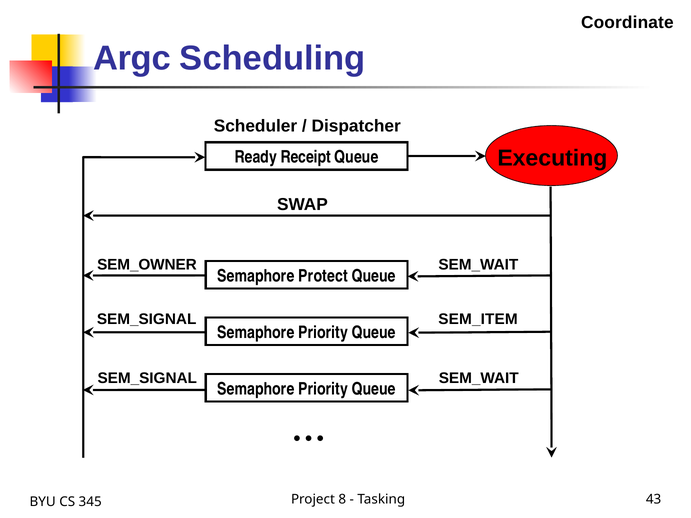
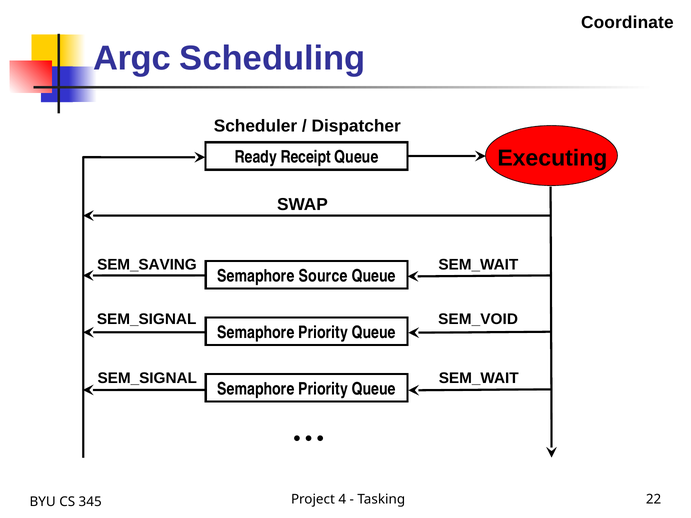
SEM_OWNER: SEM_OWNER -> SEM_SAVING
Protect: Protect -> Source
SEM_ITEM: SEM_ITEM -> SEM_VOID
8: 8 -> 4
43: 43 -> 22
